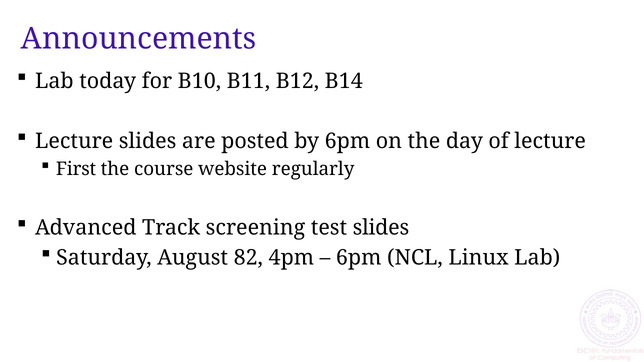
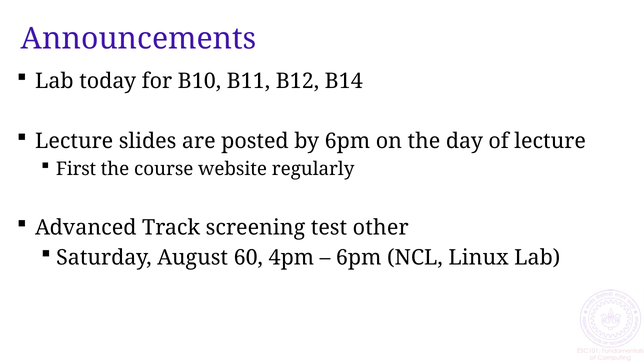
test slides: slides -> other
82: 82 -> 60
